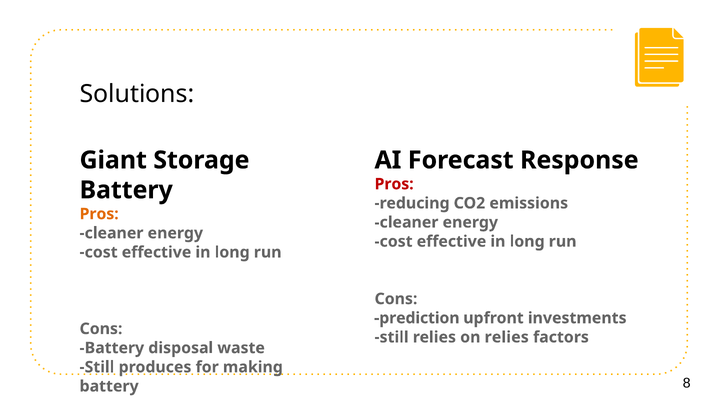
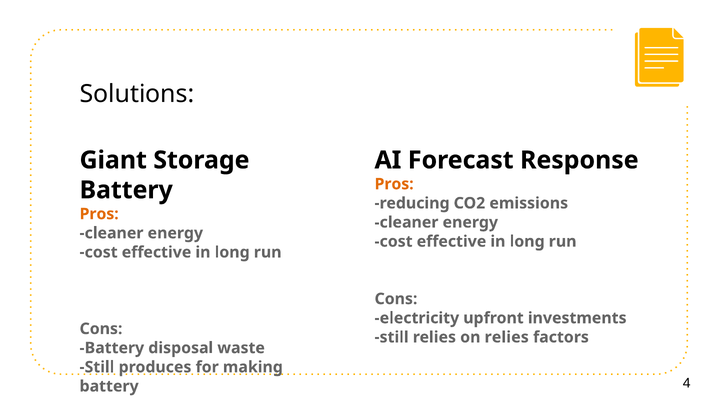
Pros at (394, 184) colour: red -> orange
prediction: prediction -> electricity
8: 8 -> 4
